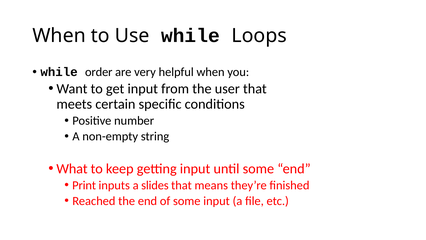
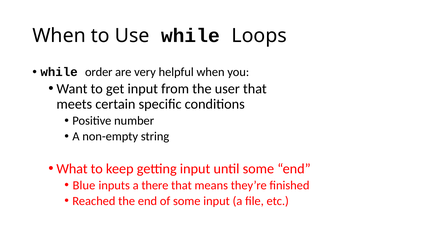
Print: Print -> Blue
slides: slides -> there
